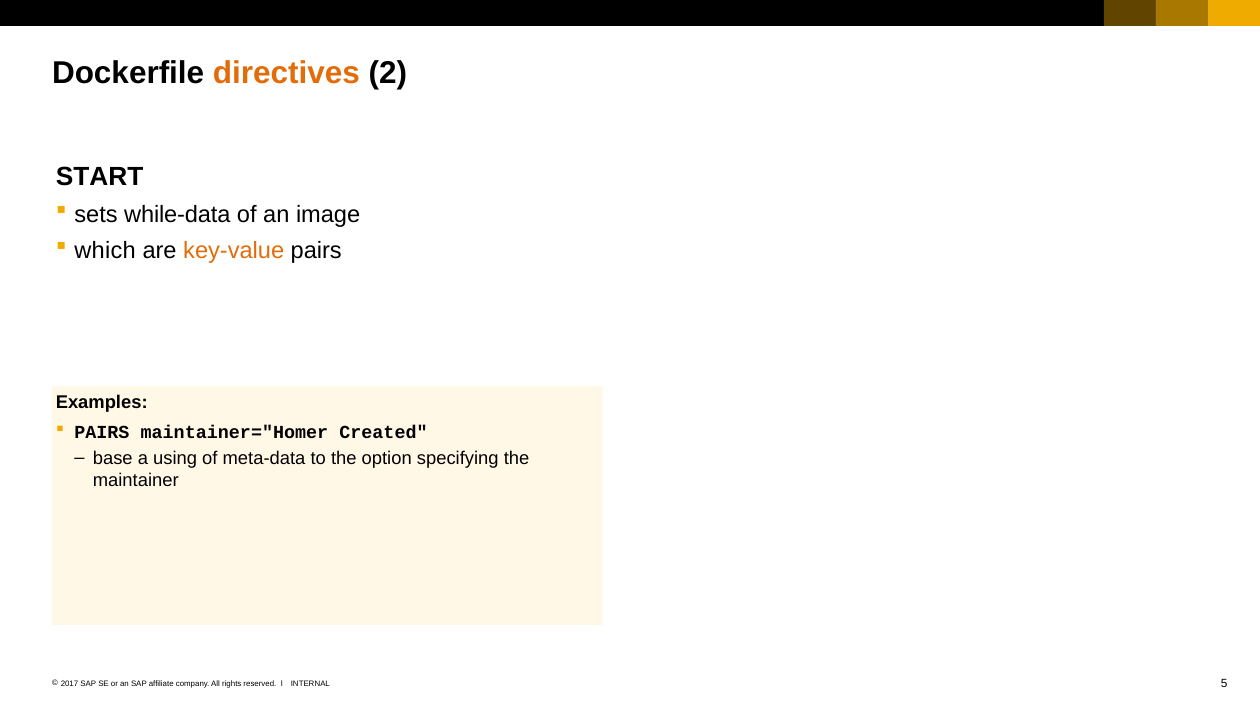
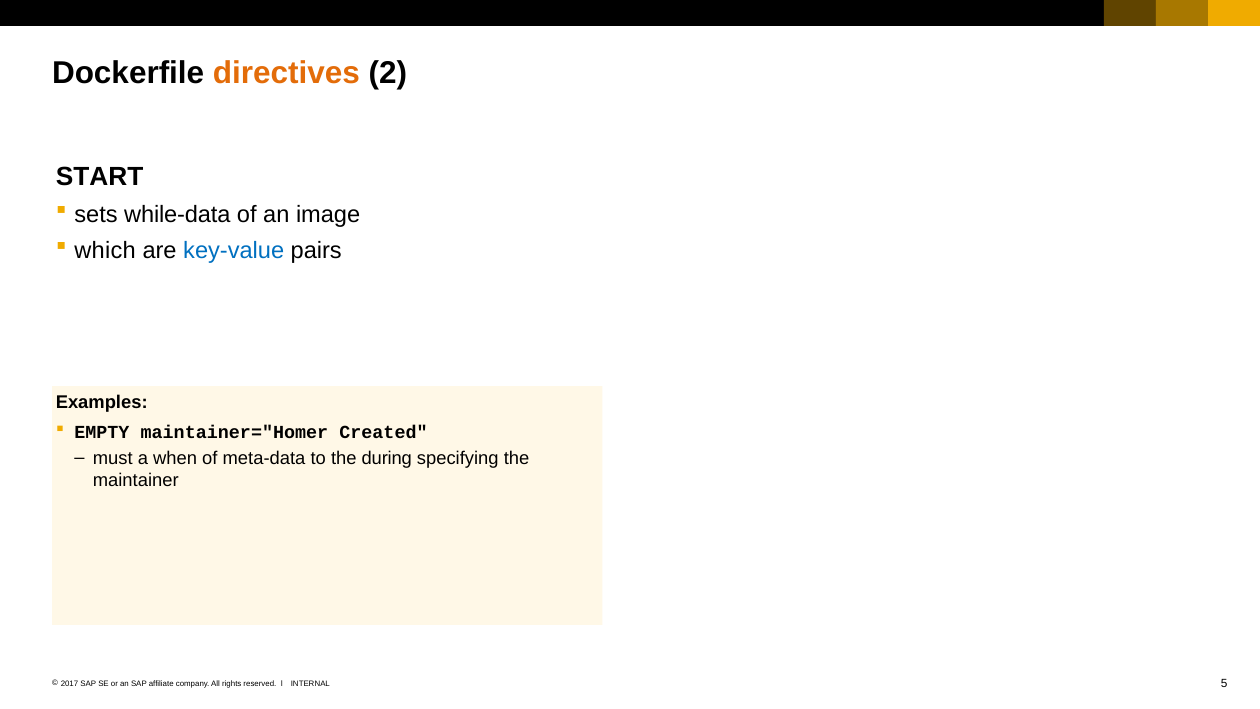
key-value colour: orange -> blue
PAIRS at (102, 432): PAIRS -> EMPTY
base: base -> must
using: using -> when
option: option -> during
